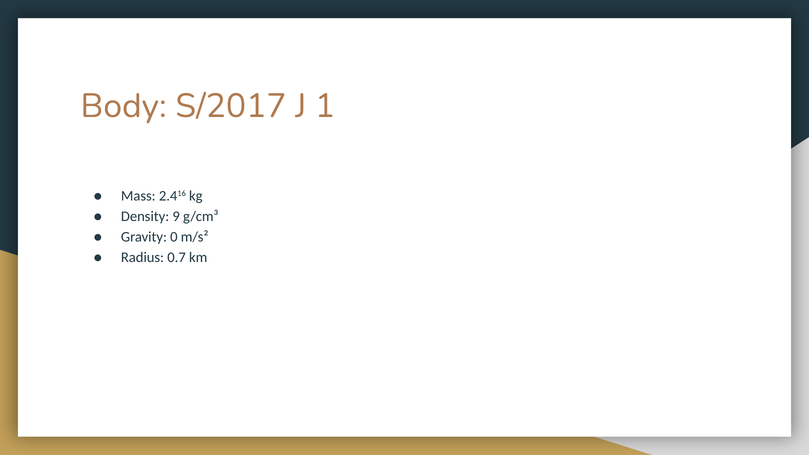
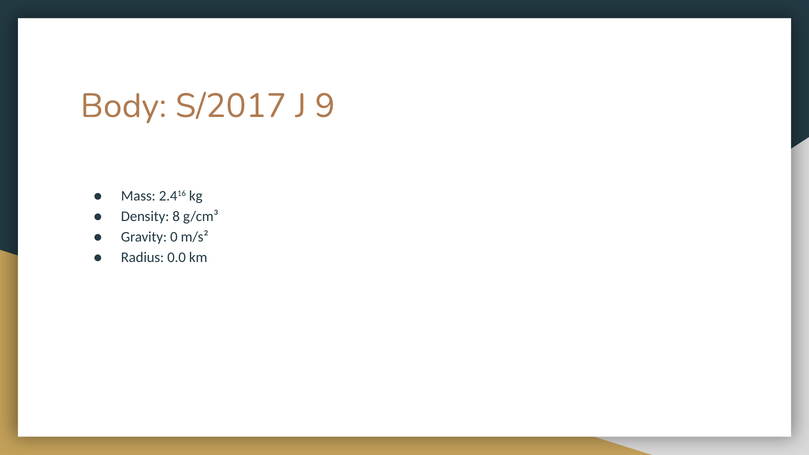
1: 1 -> 9
9: 9 -> 8
0.7: 0.7 -> 0.0
